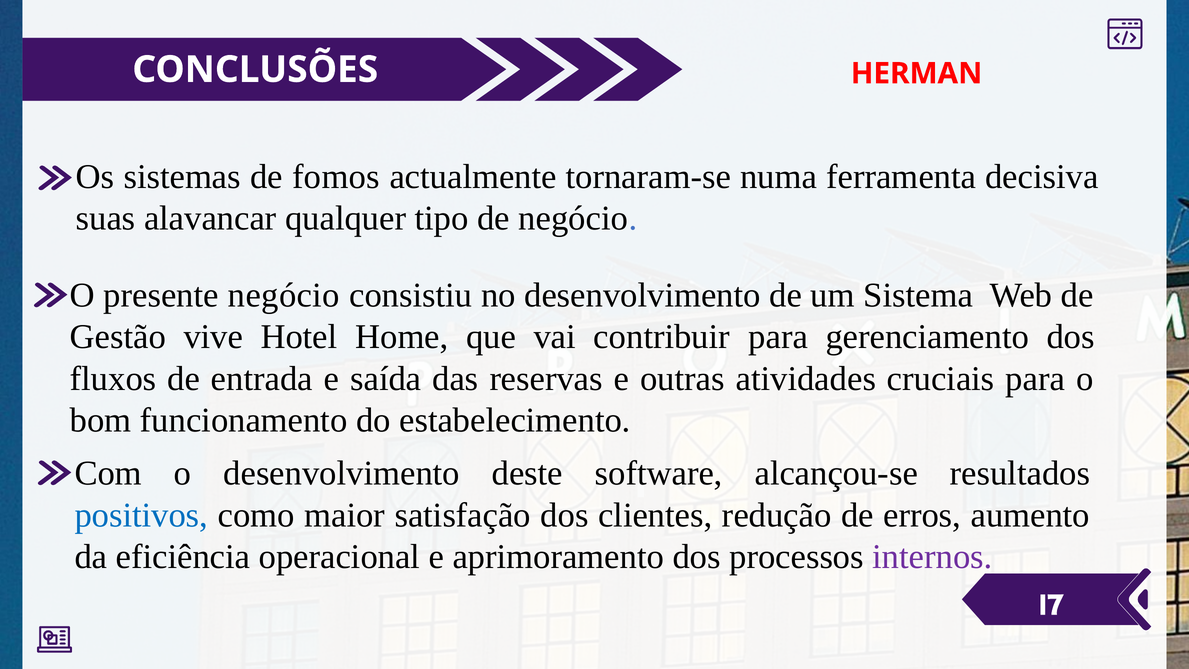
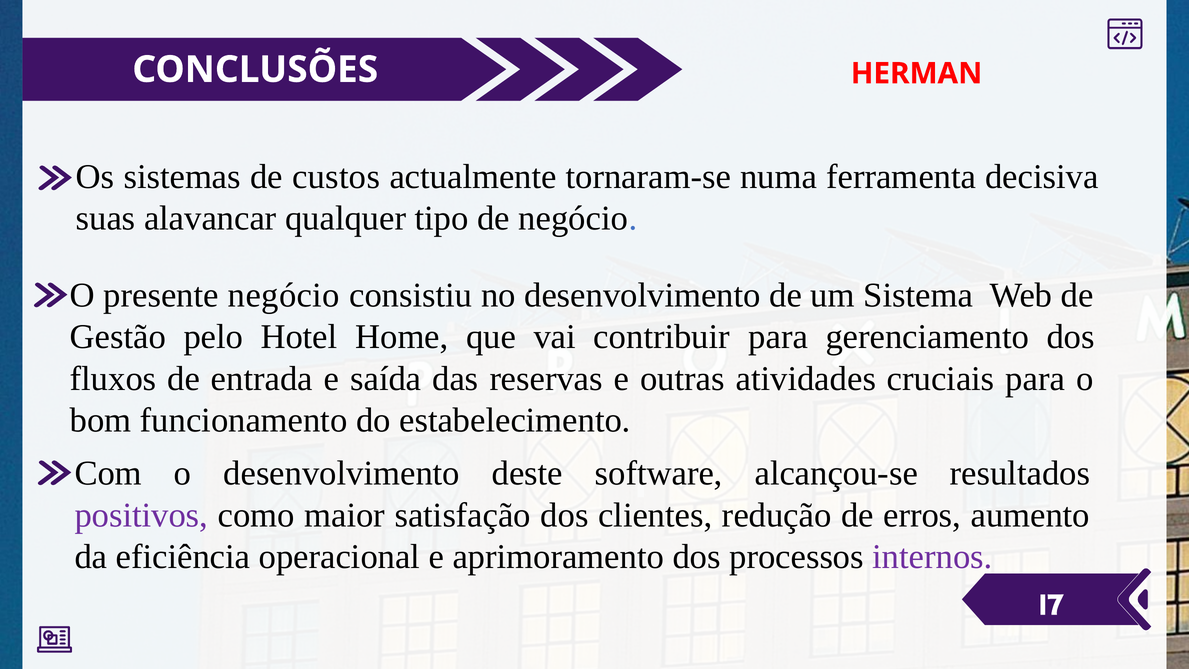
fomos: fomos -> custos
vive: vive -> pelo
positivos colour: blue -> purple
